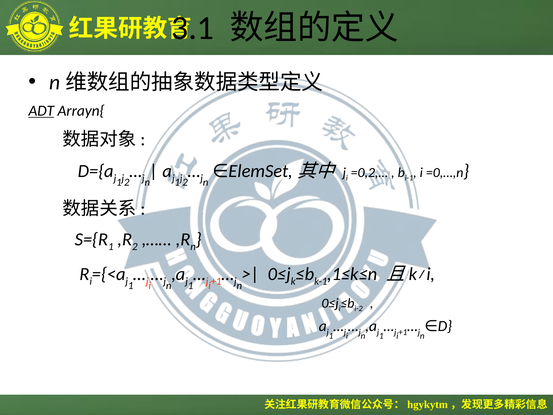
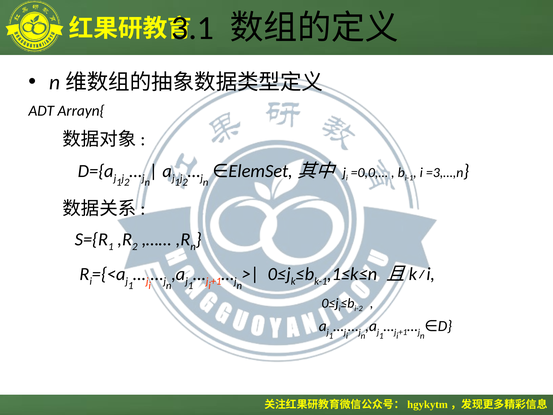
ADT underline: present -> none
=0,2,…: =0,2,… -> =0,0,…
=0,…,n: =0,…,n -> =3,…,n
